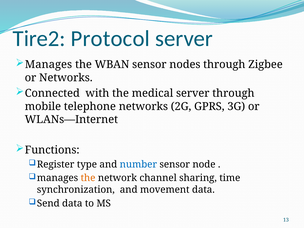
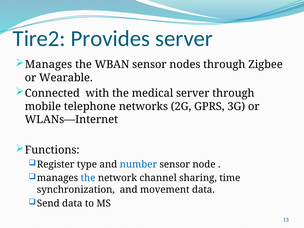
Protocol: Protocol -> Provides
or Networks: Networks -> Wearable
the at (88, 178) colour: orange -> blue
